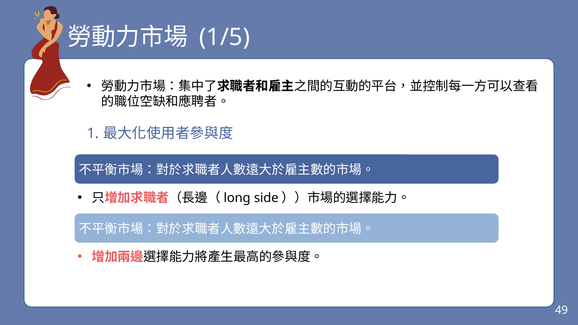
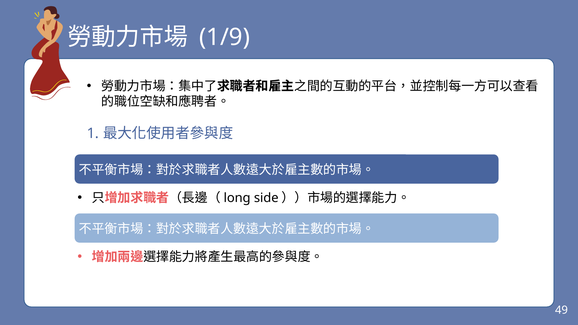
1/5: 1/5 -> 1/9
